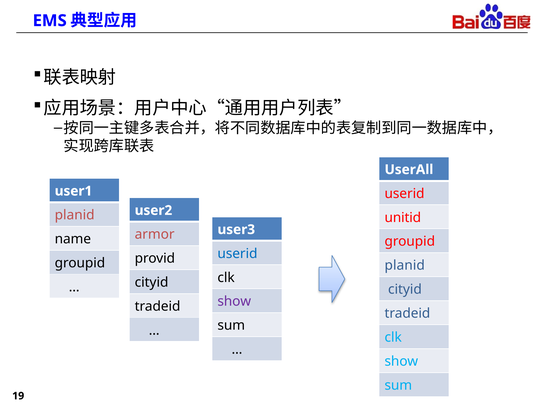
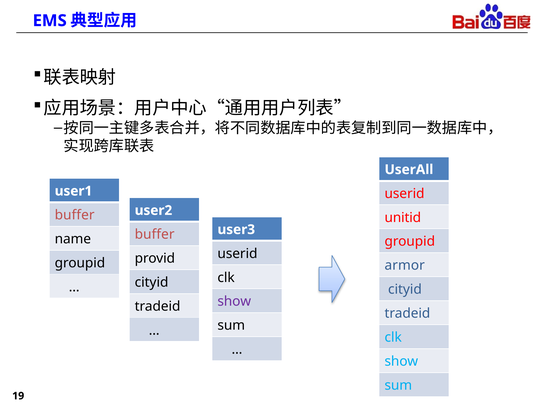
planid at (75, 215): planid -> buffer
armor at (155, 234): armor -> buffer
userid at (237, 254) colour: blue -> black
planid at (405, 265): planid -> armor
